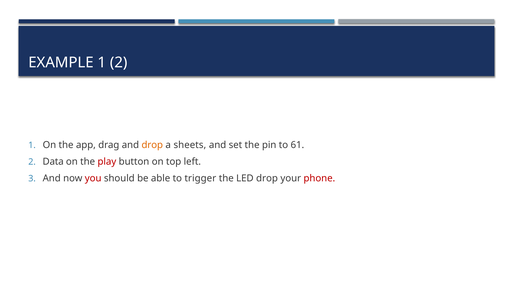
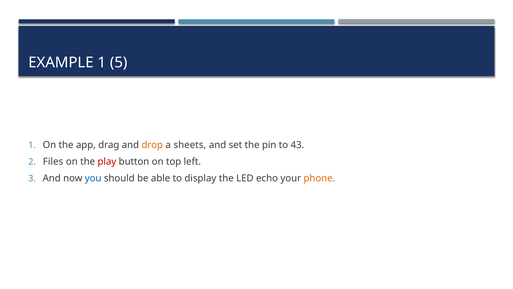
1 2: 2 -> 5
61: 61 -> 43
Data: Data -> Files
you colour: red -> blue
trigger: trigger -> display
LED drop: drop -> echo
phone colour: red -> orange
